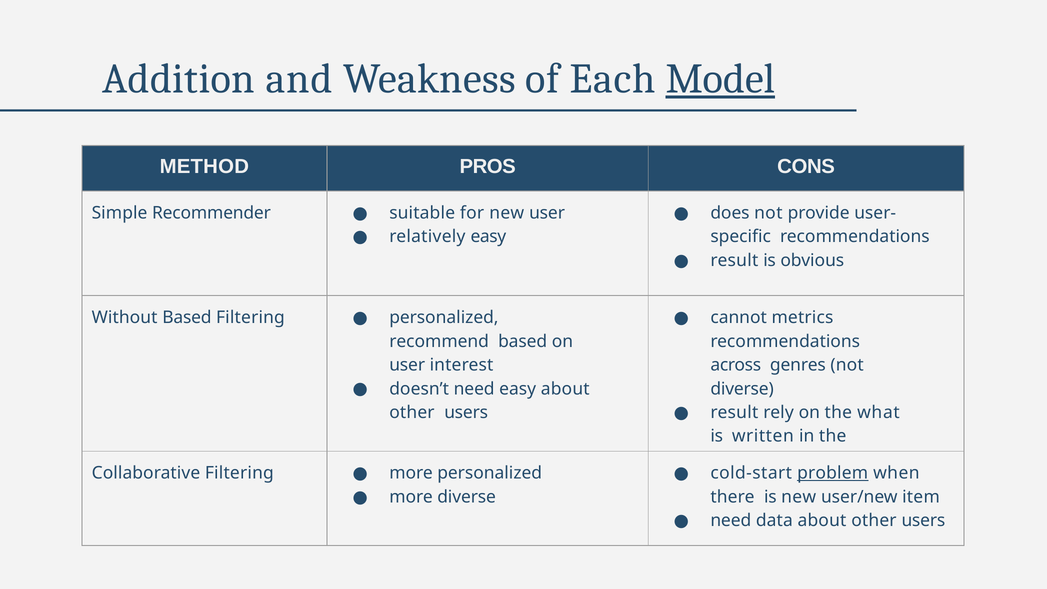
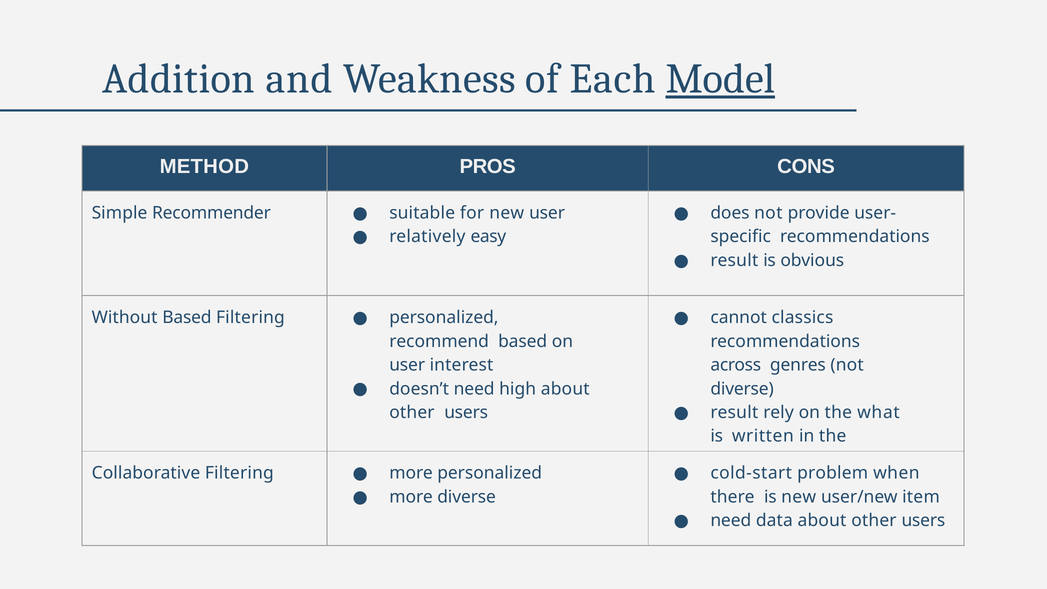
metrics: metrics -> classics
need easy: easy -> high
problem underline: present -> none
